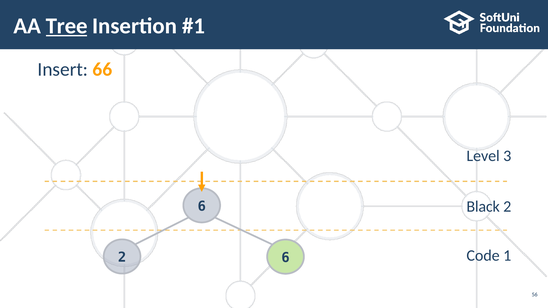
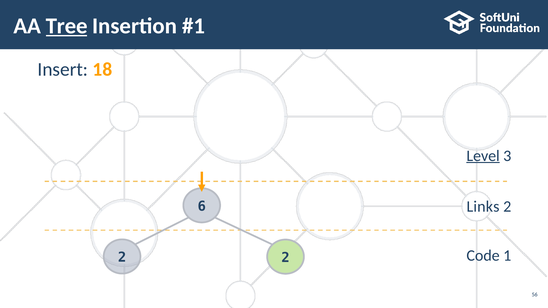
66: 66 -> 18
Level underline: none -> present
Black: Black -> Links
2 6: 6 -> 2
